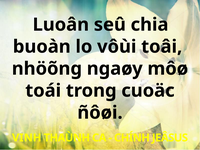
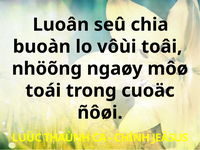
VINH: VINH -> LUÙC
